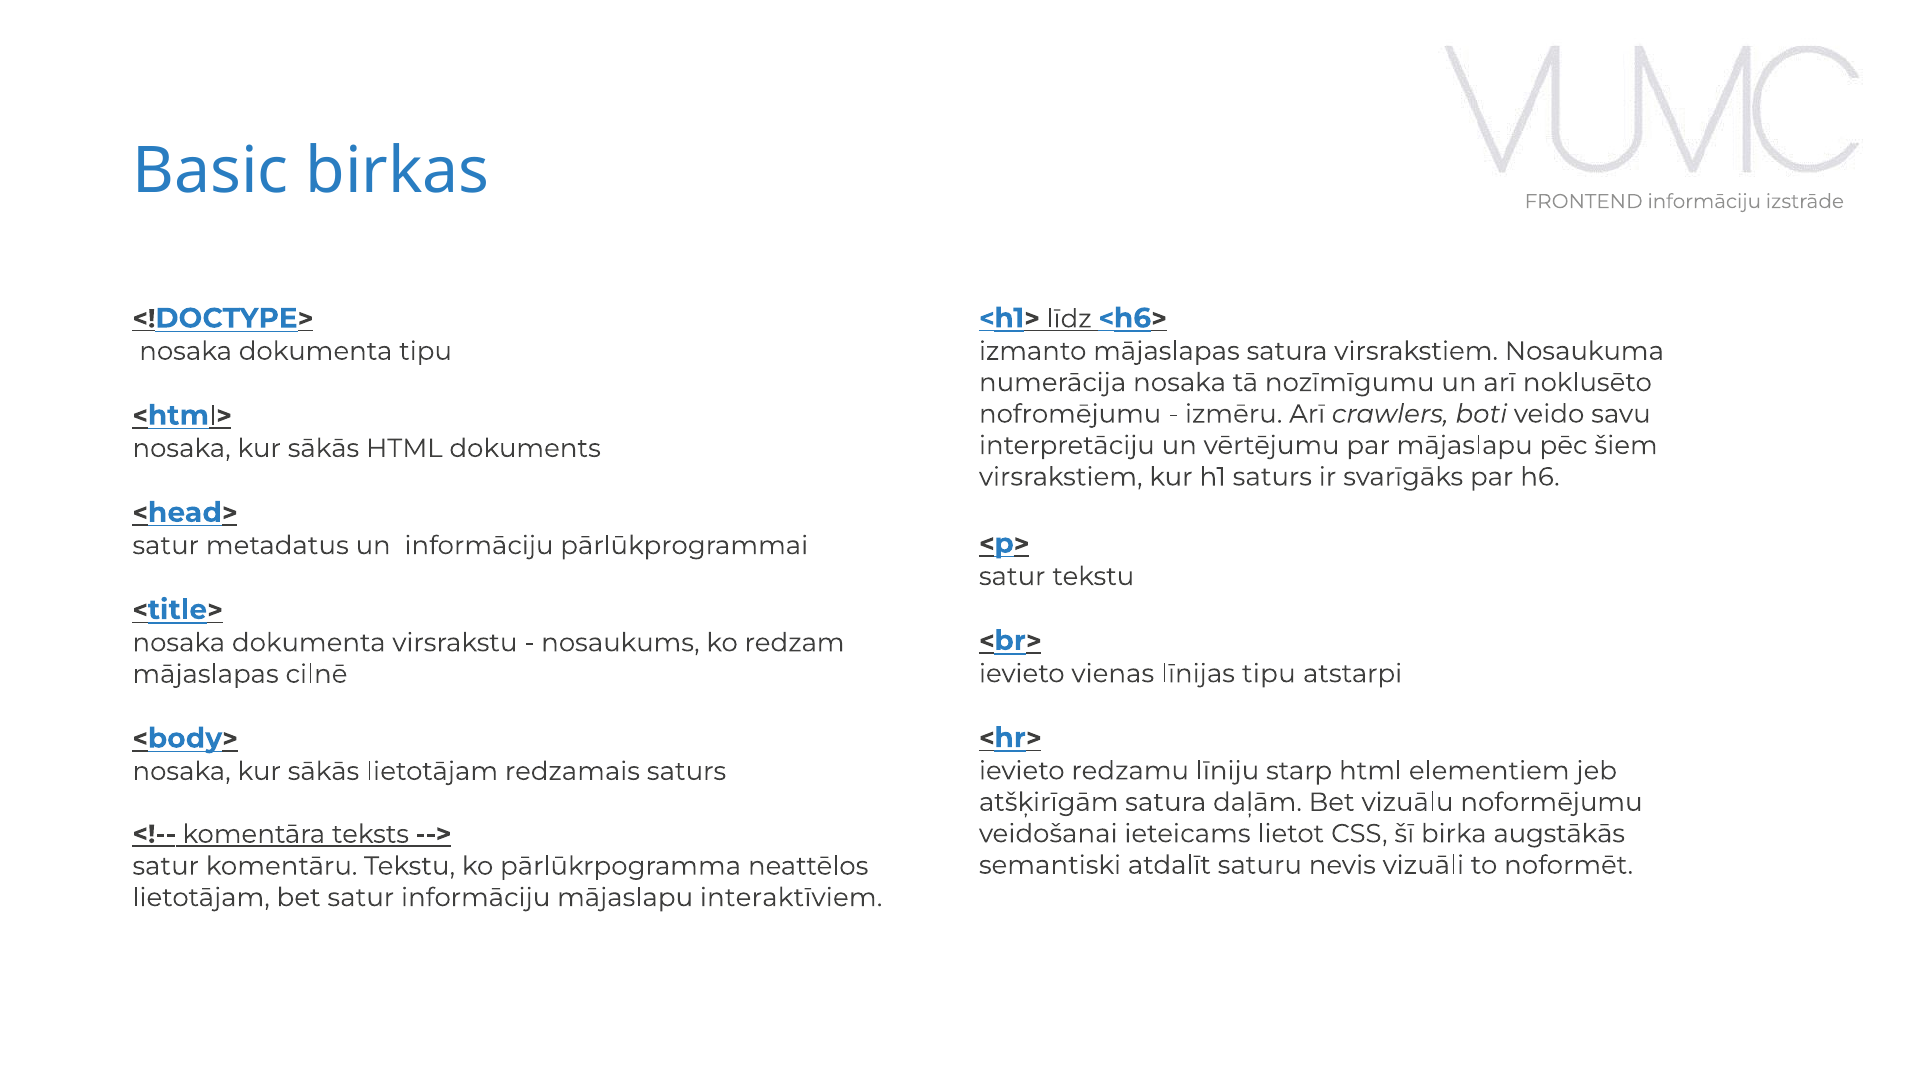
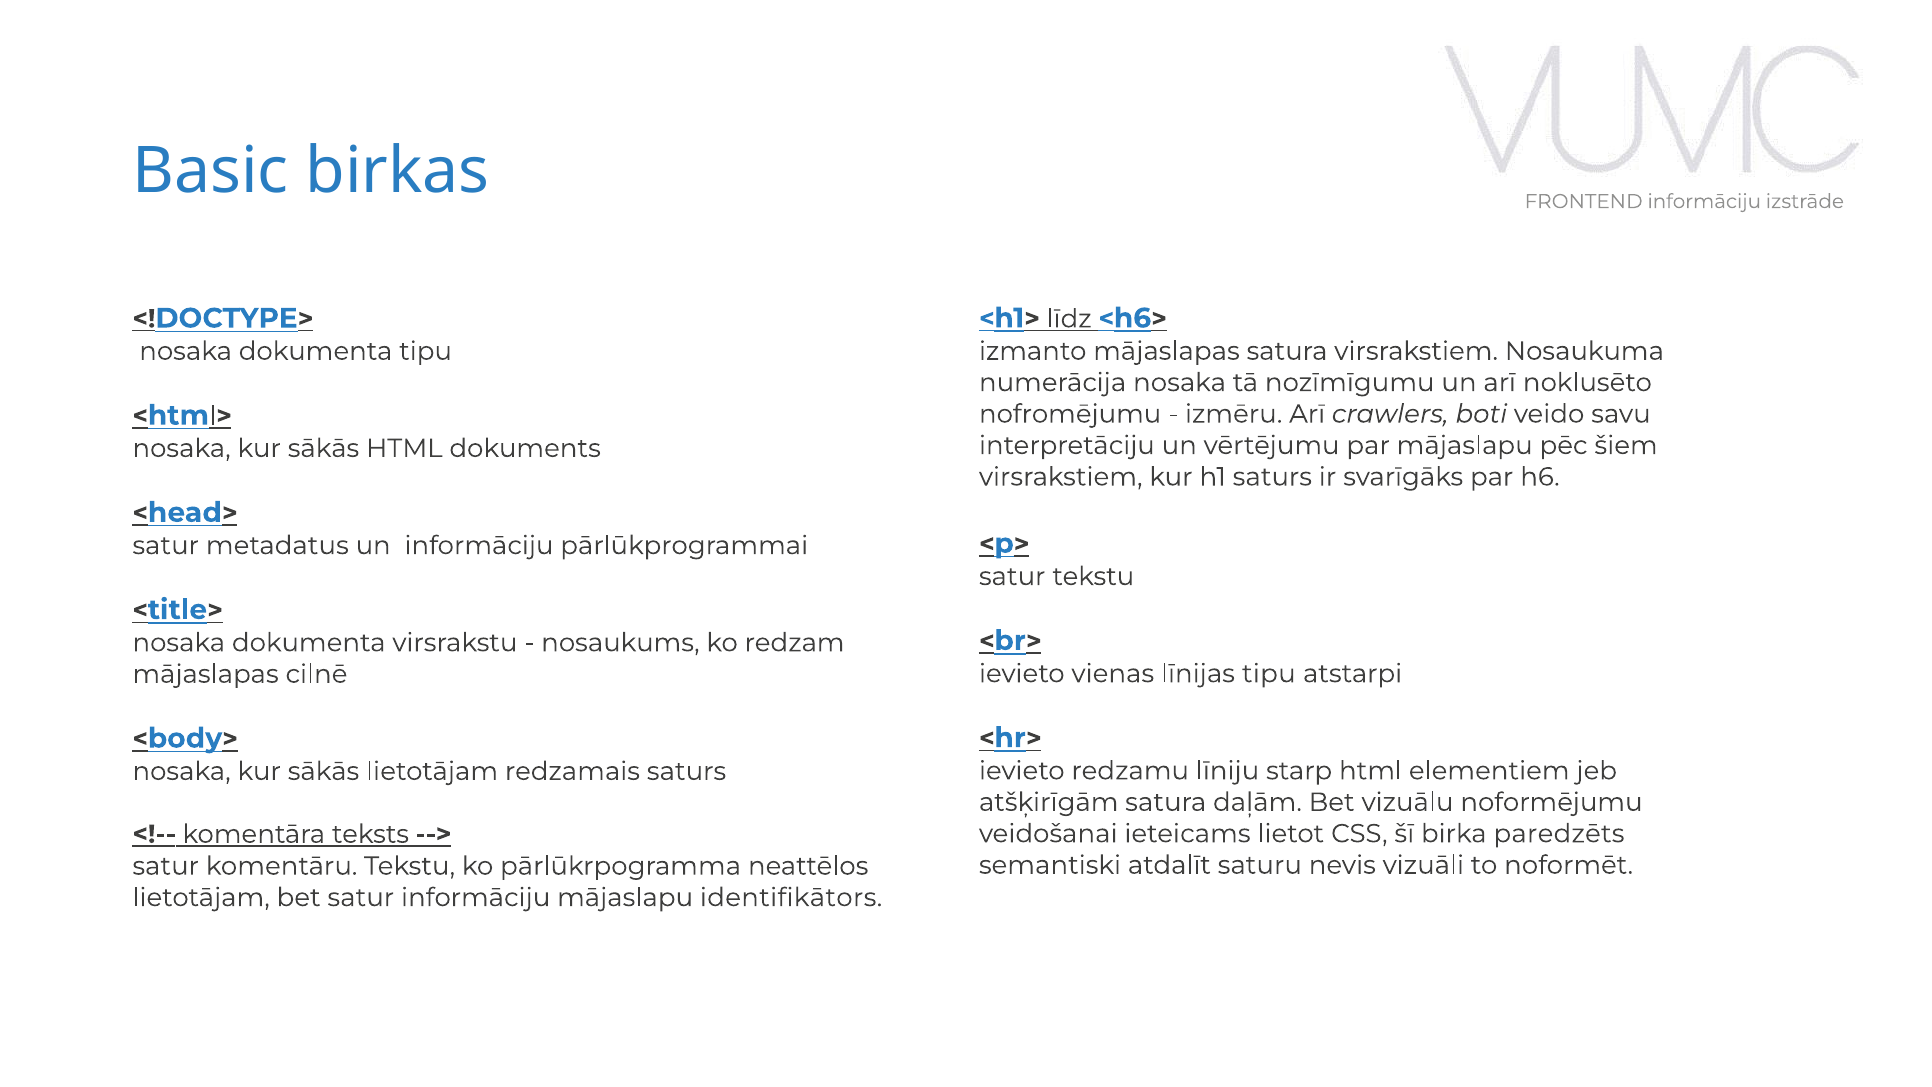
augstākās: augstākās -> paredzēts
interaktīviem: interaktīviem -> identifikātors
